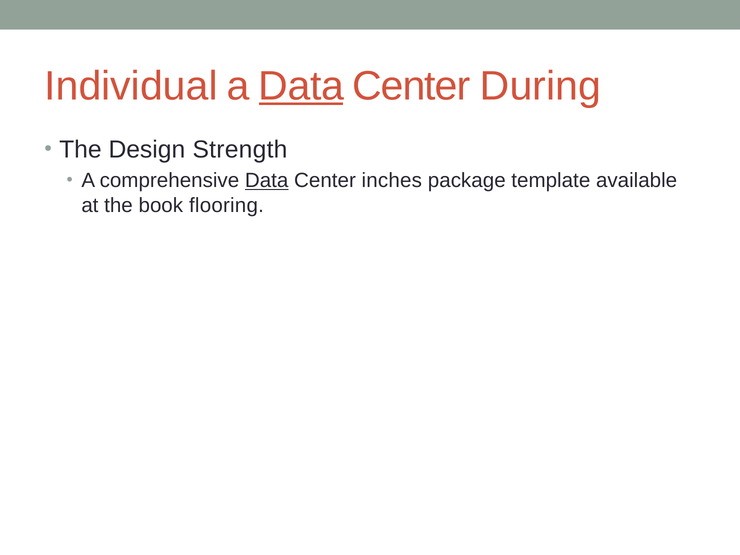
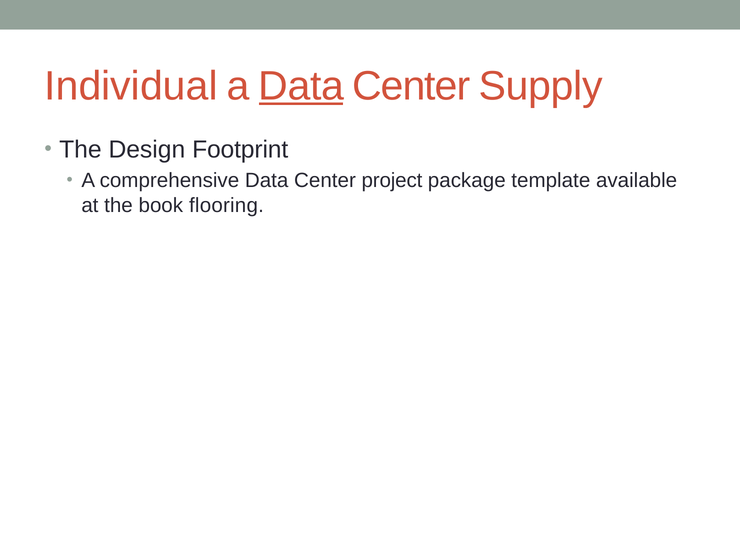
During: During -> Supply
Strength: Strength -> Footprint
Data at (267, 181) underline: present -> none
inches: inches -> project
